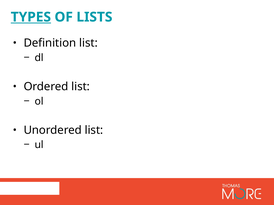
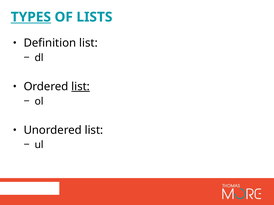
list at (81, 87) underline: none -> present
